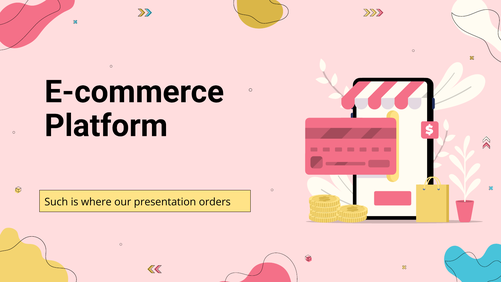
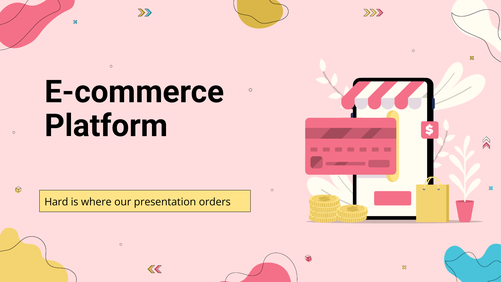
Such: Such -> Hard
